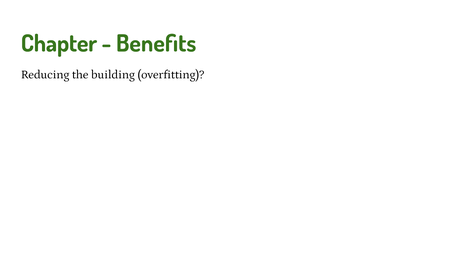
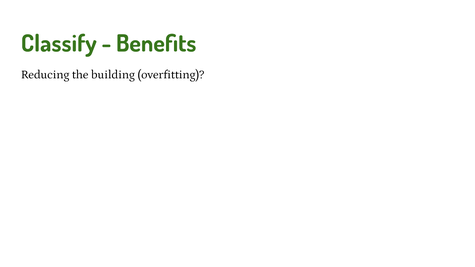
Chapter: Chapter -> Classify
